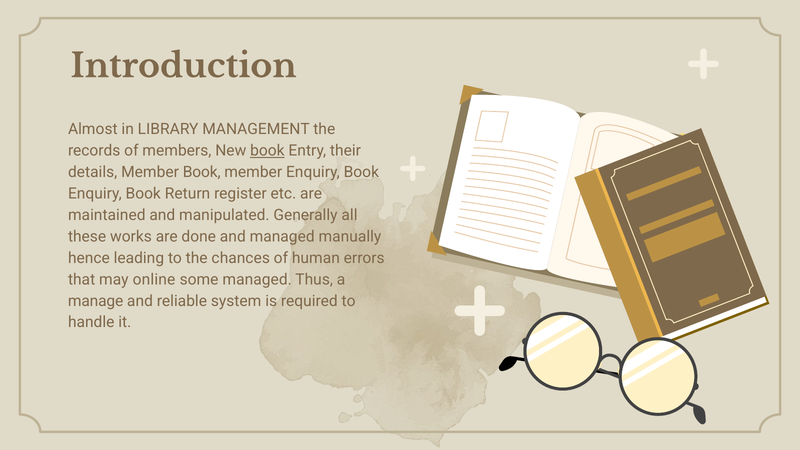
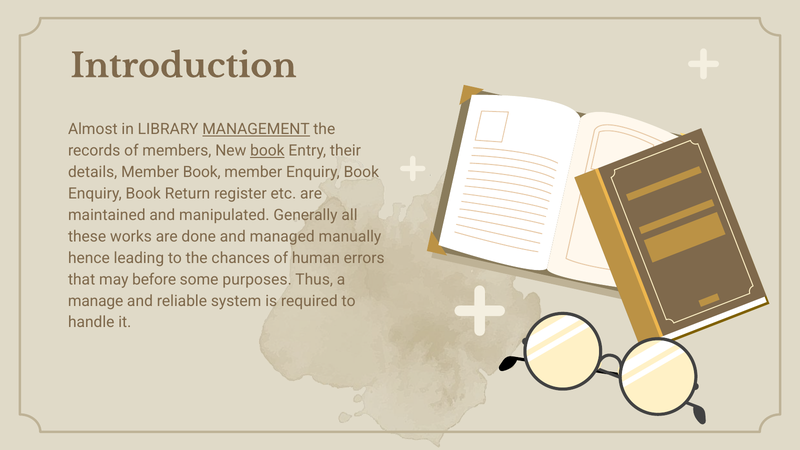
MANAGEMENT underline: none -> present
online: online -> before
some managed: managed -> purposes
